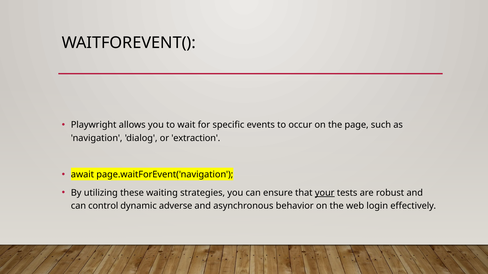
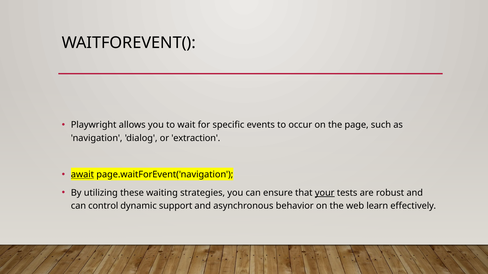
await underline: none -> present
adverse: adverse -> support
login: login -> learn
